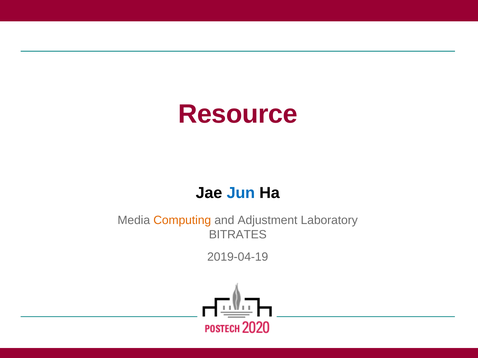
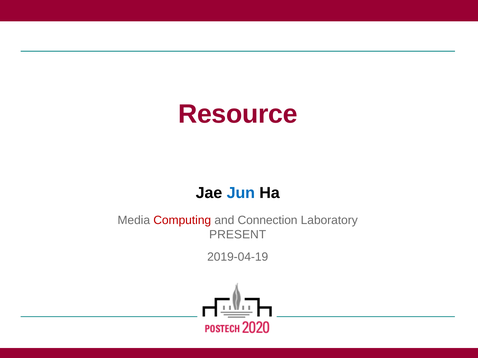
Computing colour: orange -> red
Adjustment: Adjustment -> Connection
BITRATES: BITRATES -> PRESENT
